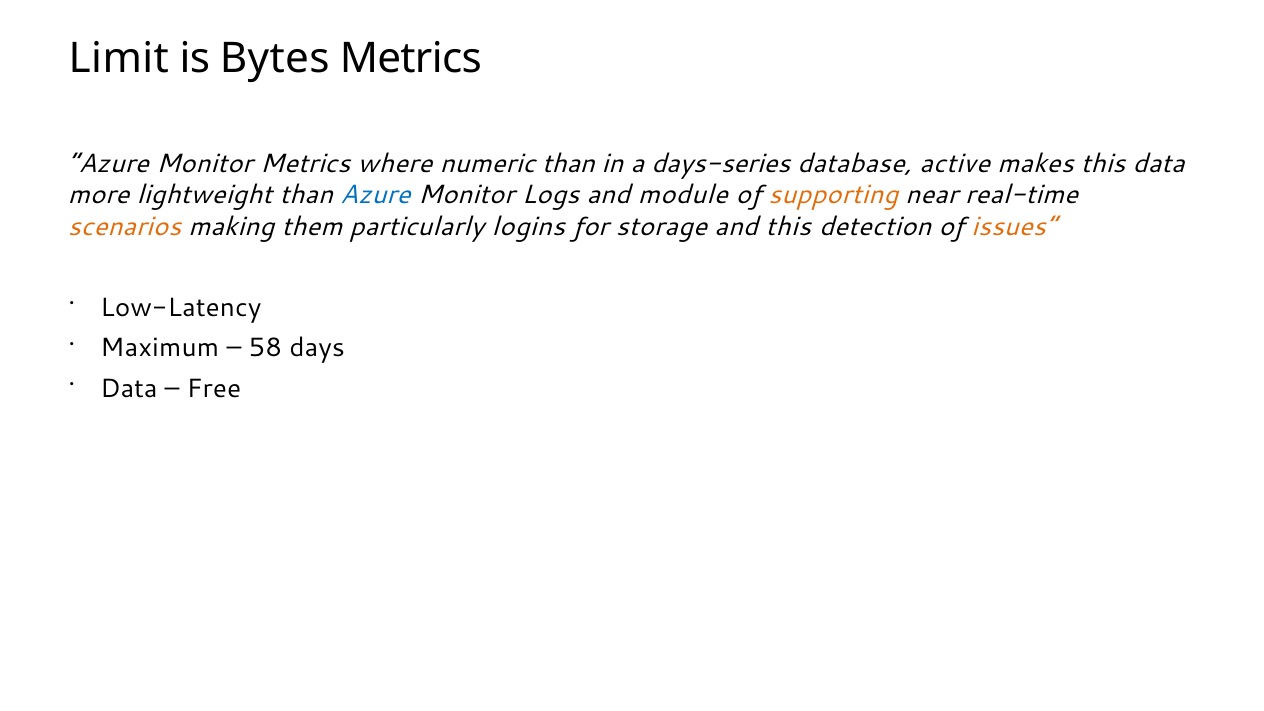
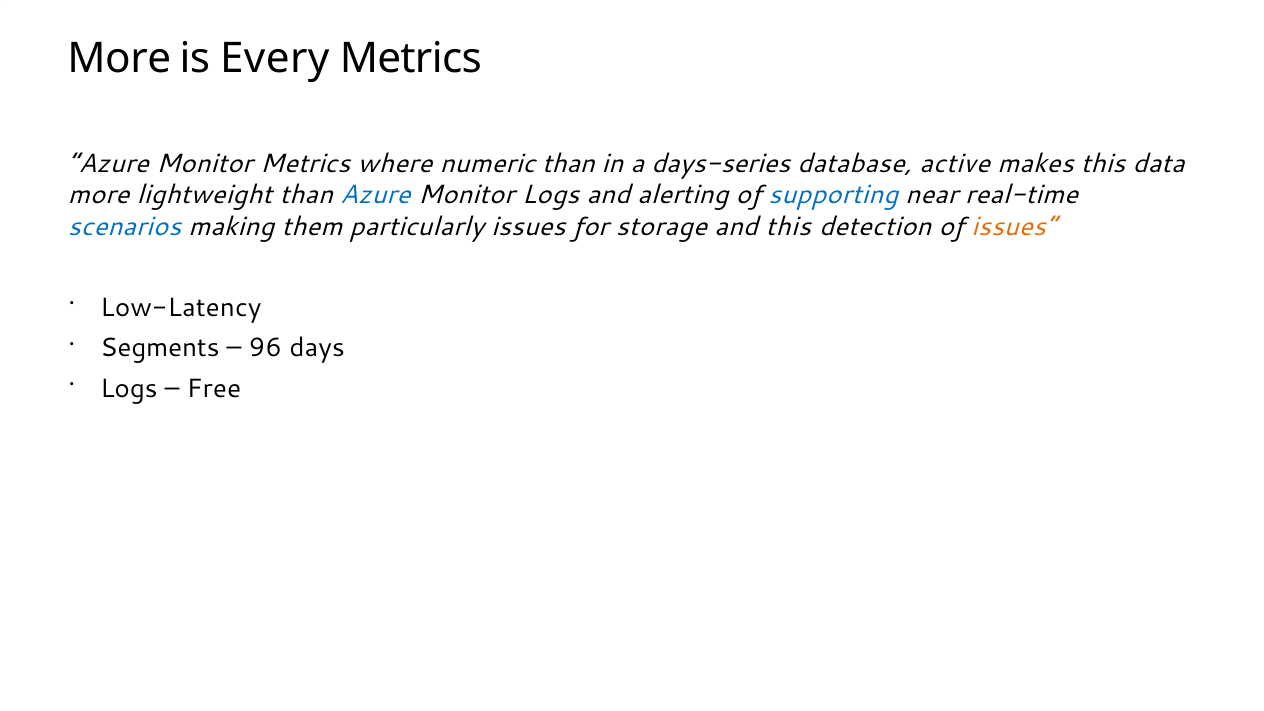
Limit at (119, 58): Limit -> More
Bytes: Bytes -> Every
module: module -> alerting
supporting colour: orange -> blue
scenarios colour: orange -> blue
particularly logins: logins -> issues
Maximum: Maximum -> Segments
58: 58 -> 96
Data at (129, 389): Data -> Logs
